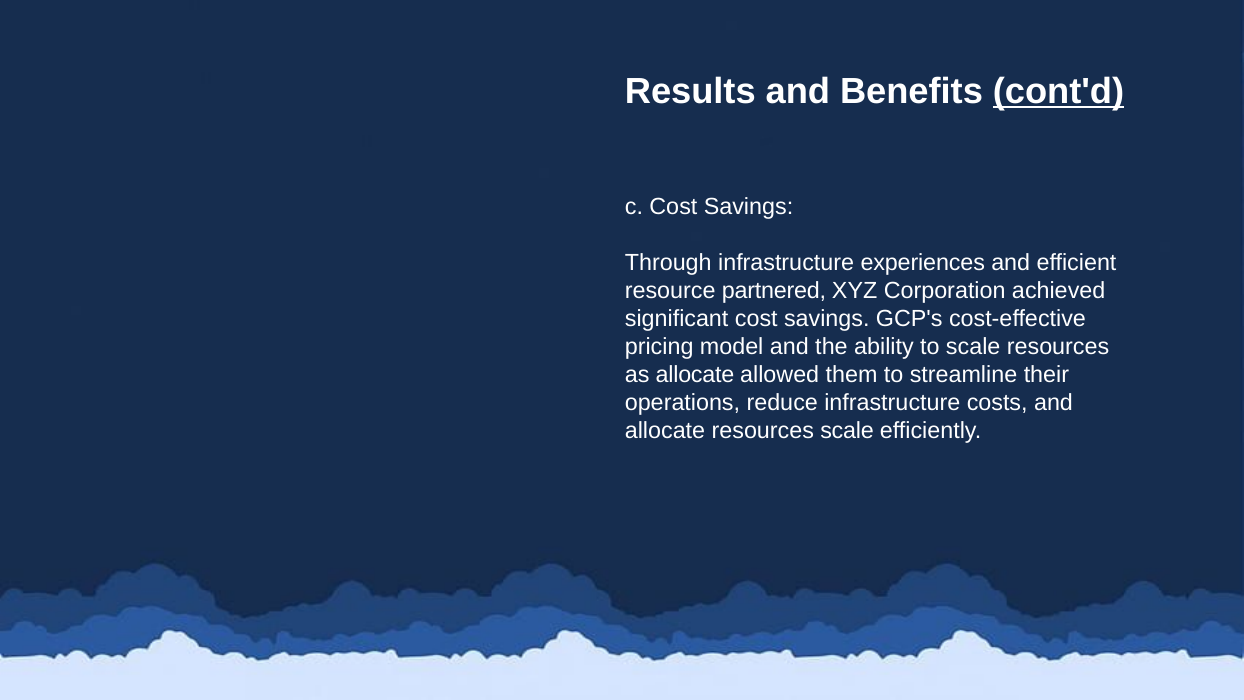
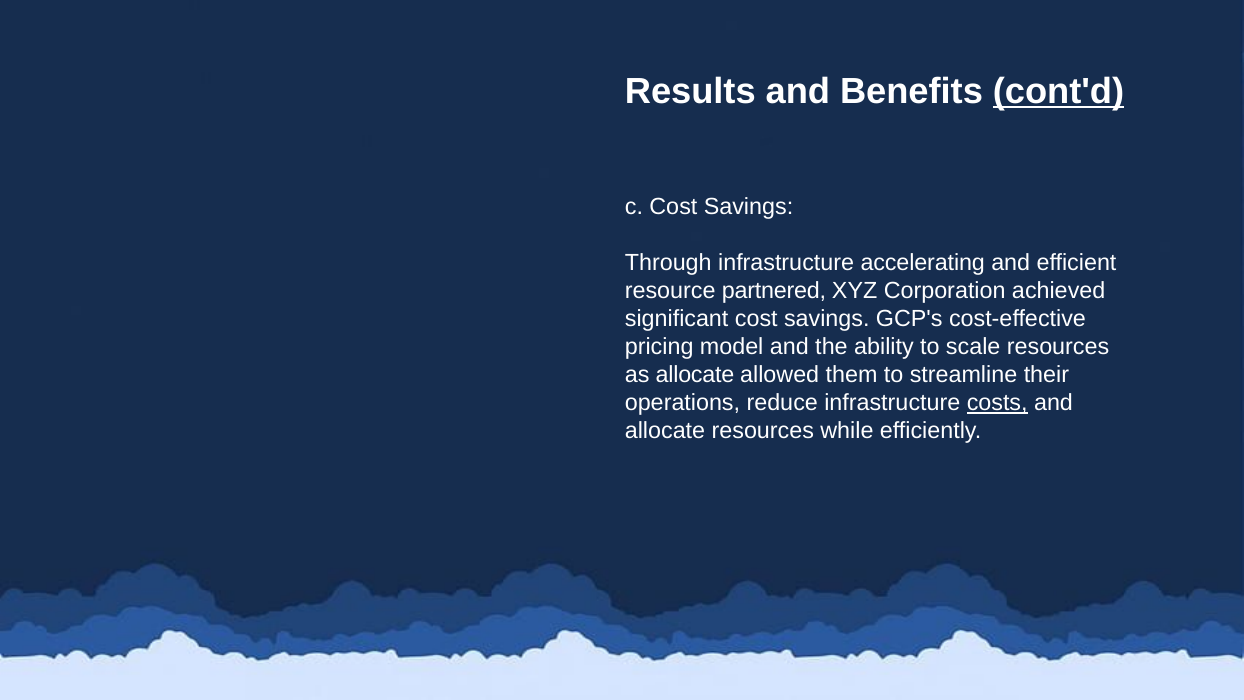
experiences: experiences -> accelerating
costs underline: none -> present
resources scale: scale -> while
